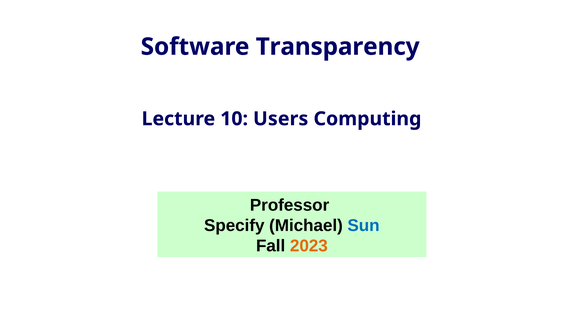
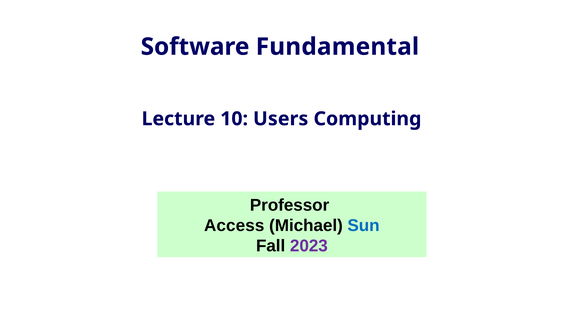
Transparency: Transparency -> Fundamental
Specify: Specify -> Access
2023 colour: orange -> purple
